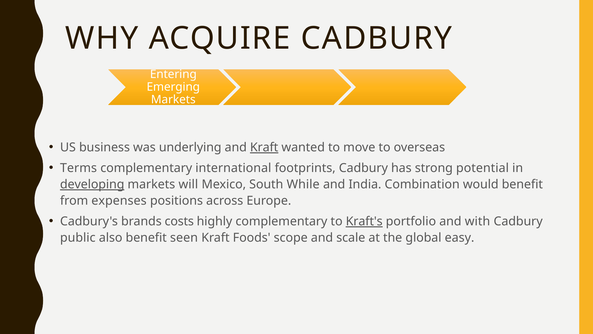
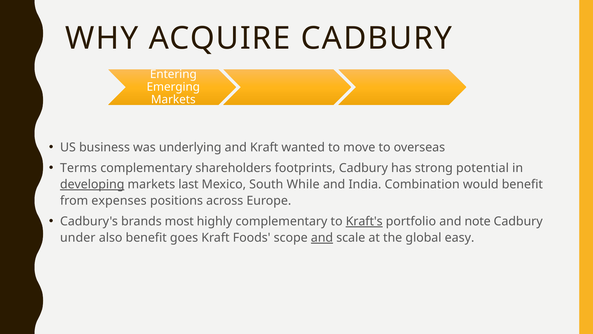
Kraft at (264, 147) underline: present -> none
international: international -> shareholders
will: will -> last
costs: costs -> most
with: with -> note
public: public -> under
seen: seen -> goes
and at (322, 238) underline: none -> present
